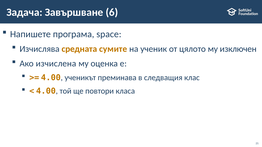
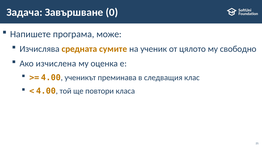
6: 6 -> 0
space: space -> може
изключен: изключен -> свободно
